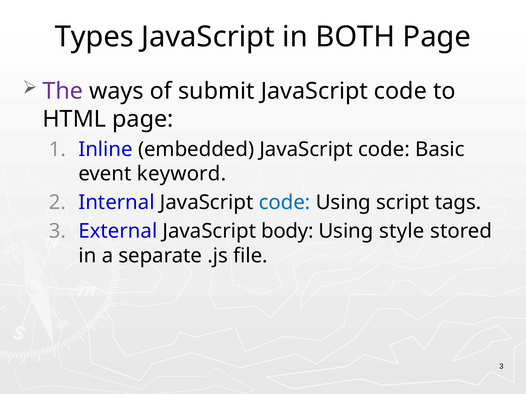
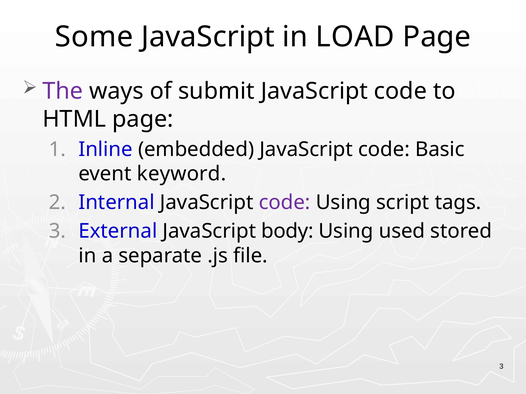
Types: Types -> Some
BOTH: BOTH -> LOAD
code at (285, 203) colour: blue -> purple
style: style -> used
